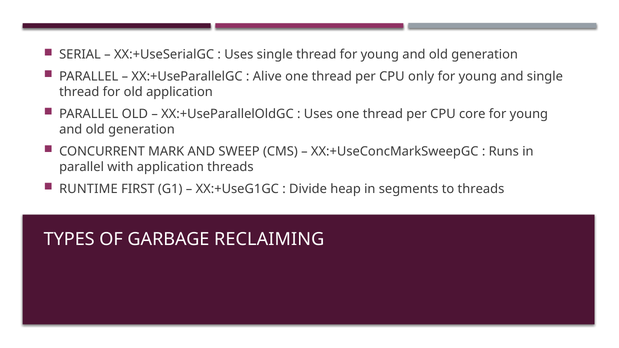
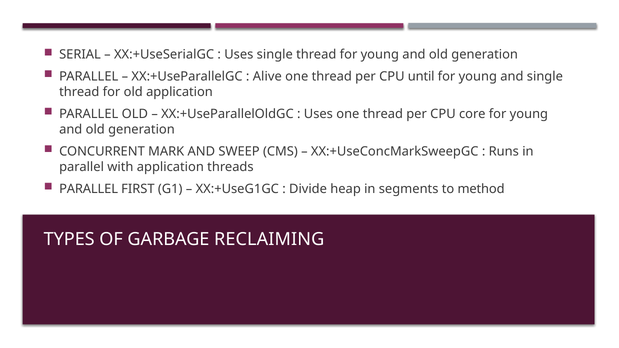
only: only -> until
RUNTIME at (88, 189): RUNTIME -> PARALLEL
to threads: threads -> method
